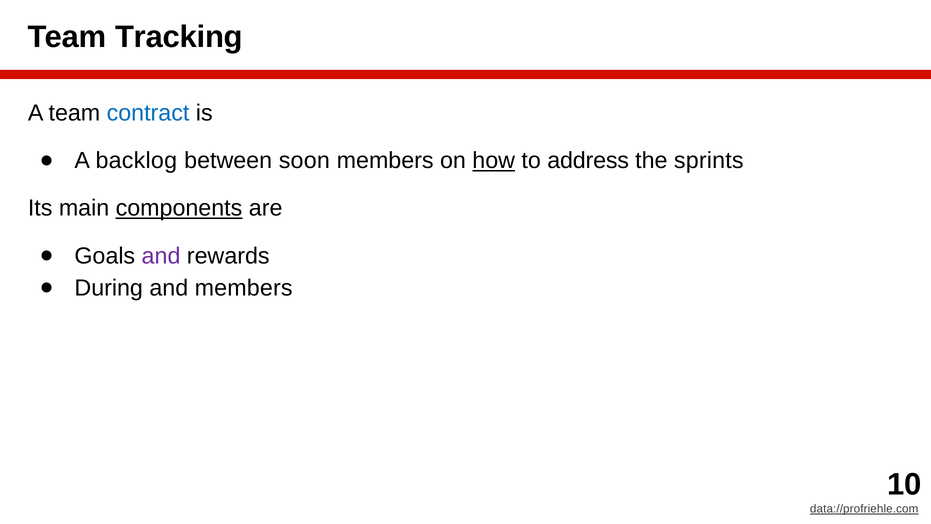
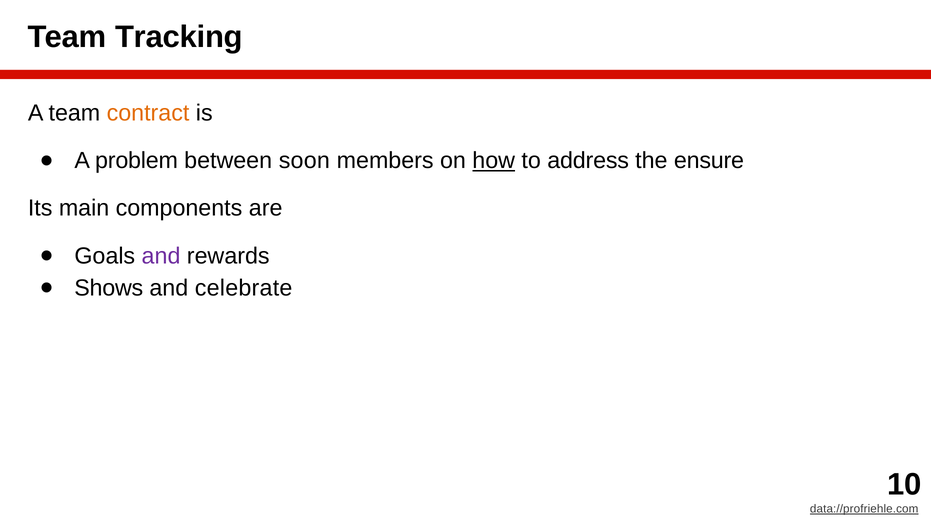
contract colour: blue -> orange
backlog: backlog -> problem
sprints: sprints -> ensure
components underline: present -> none
During: During -> Shows
and members: members -> celebrate
